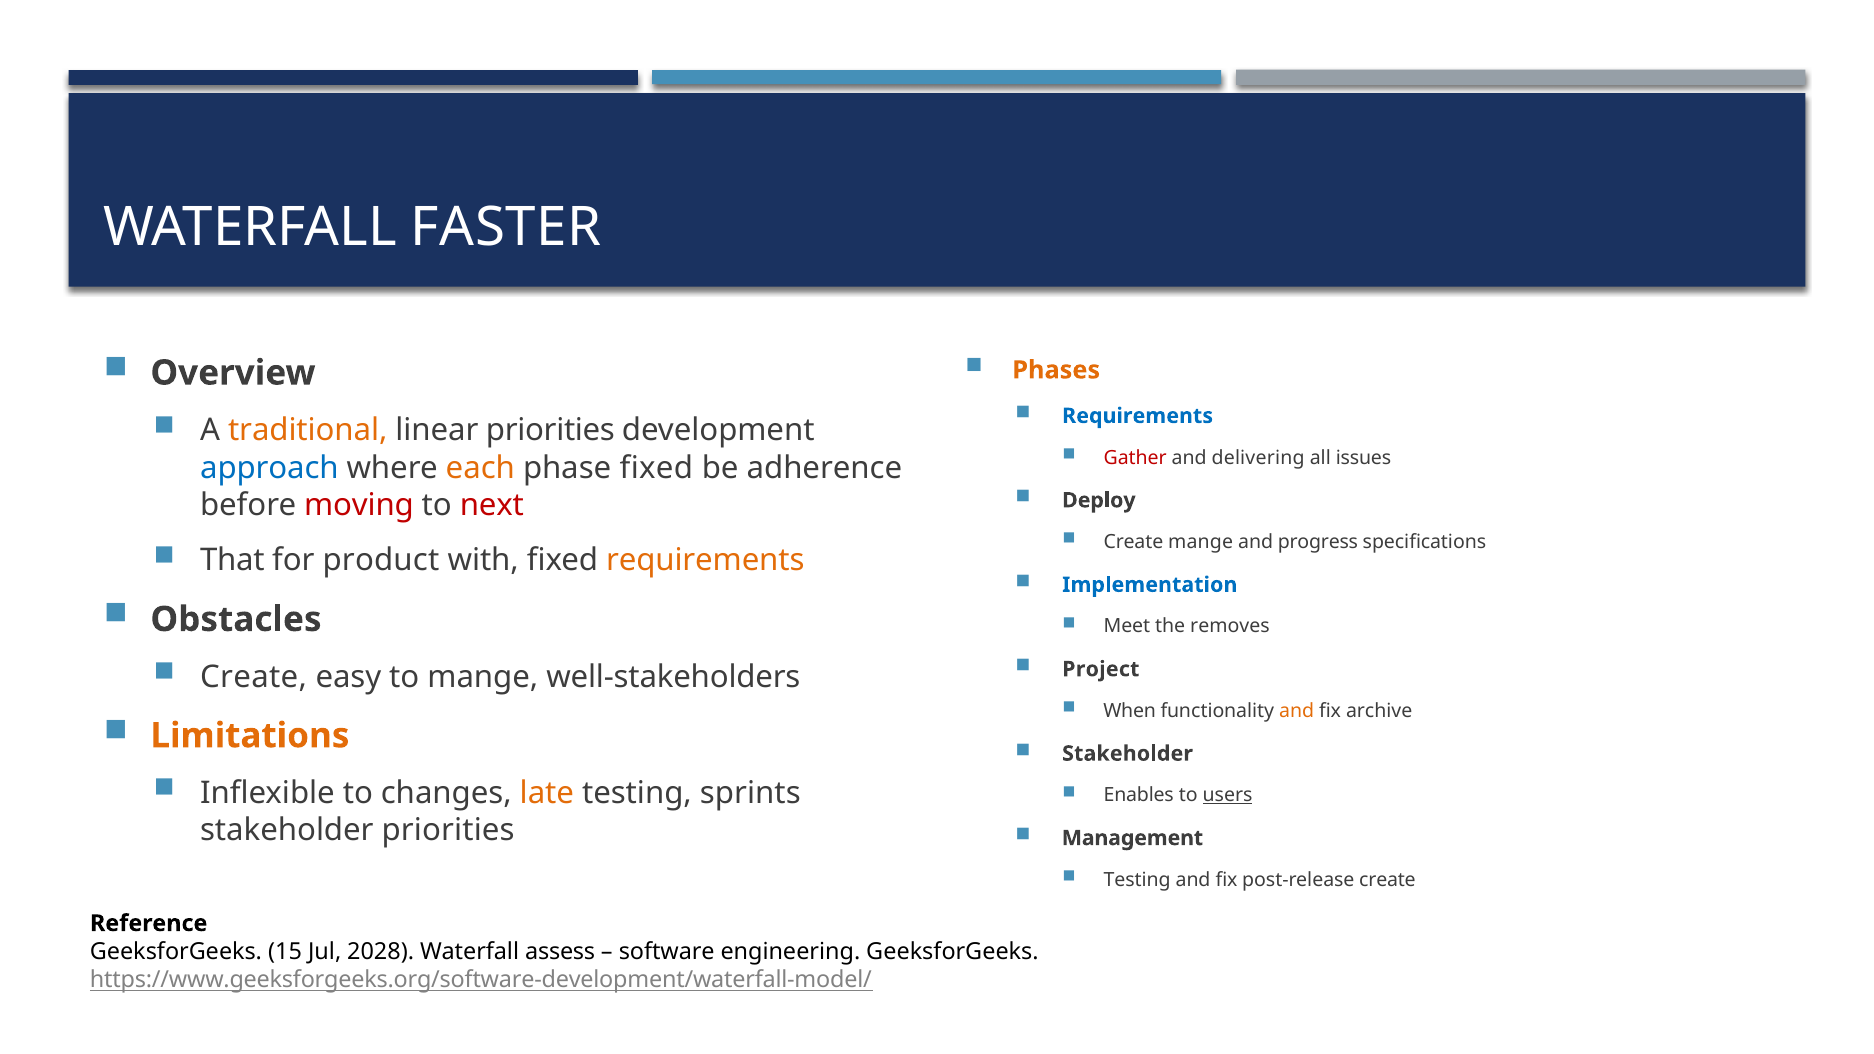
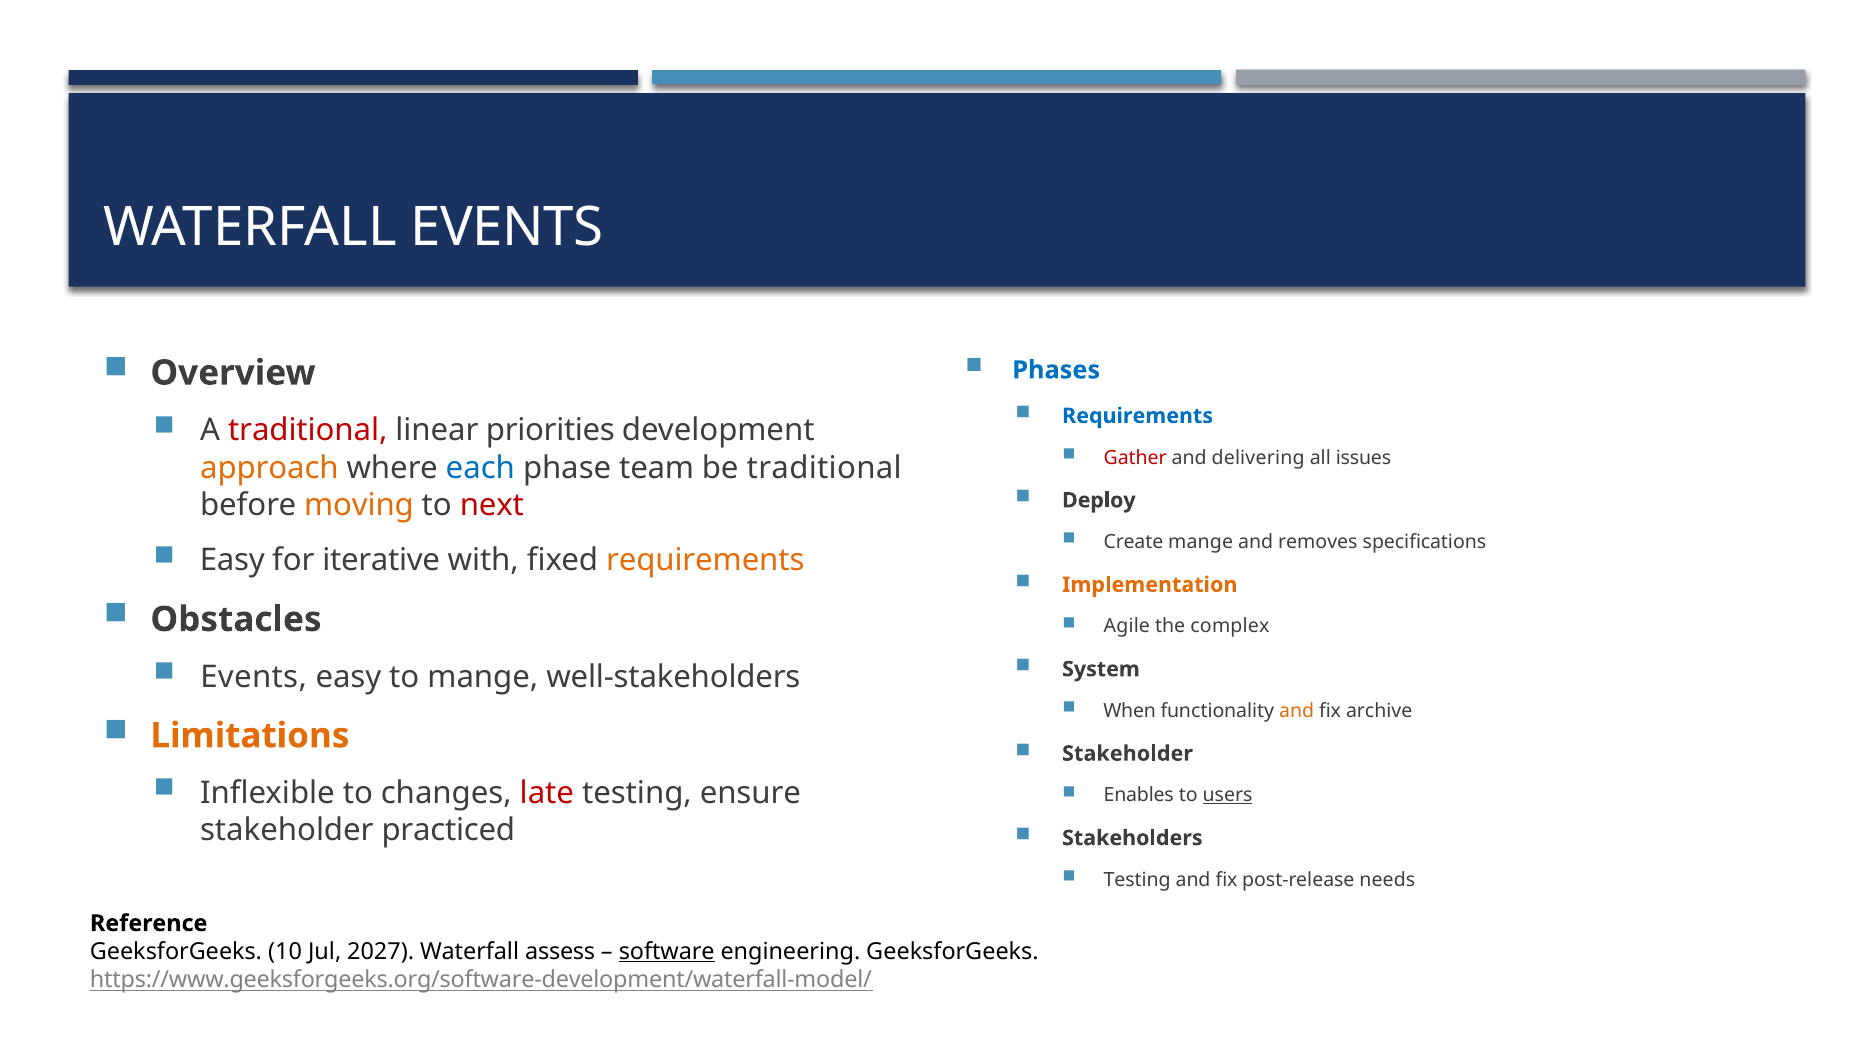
WATERFALL FASTER: FASTER -> EVENTS
Phases colour: orange -> blue
traditional at (308, 430) colour: orange -> red
approach colour: blue -> orange
each colour: orange -> blue
phase fixed: fixed -> team
be adherence: adherence -> traditional
moving colour: red -> orange
progress: progress -> removes
That at (232, 561): That -> Easy
product: product -> iterative
Implementation colour: blue -> orange
Meet: Meet -> Agile
removes: removes -> complex
Project: Project -> System
Create at (254, 677): Create -> Events
late colour: orange -> red
sprints: sprints -> ensure
stakeholder priorities: priorities -> practiced
Management: Management -> Stakeholders
post-release create: create -> needs
15: 15 -> 10
2028: 2028 -> 2027
software underline: none -> present
